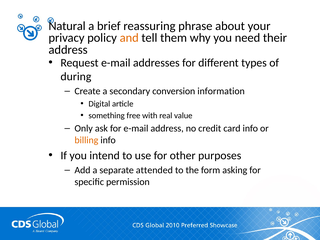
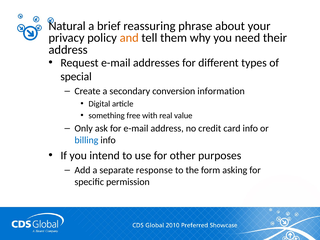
during: during -> special
billing colour: orange -> blue
attended: attended -> response
